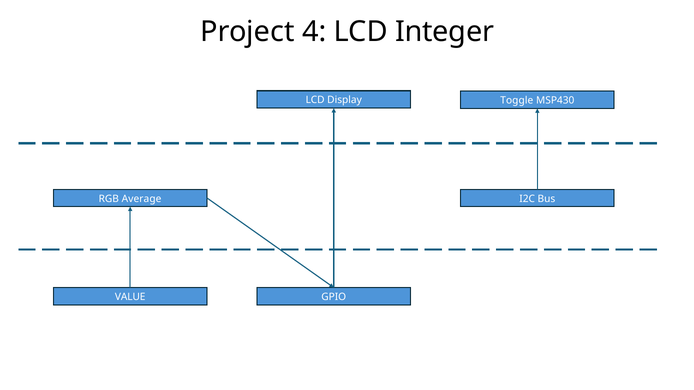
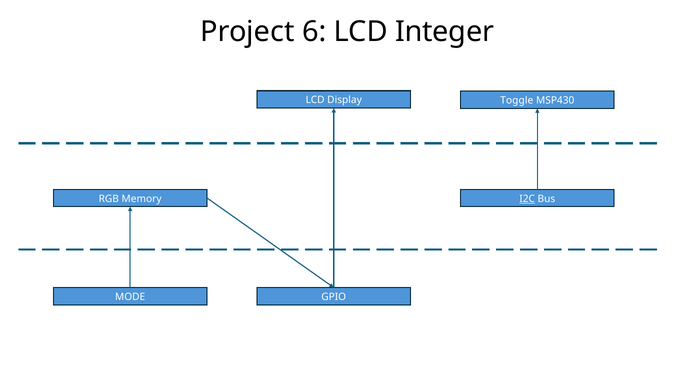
4: 4 -> 6
Average: Average -> Memory
I2C underline: none -> present
VALUE: VALUE -> MODE
